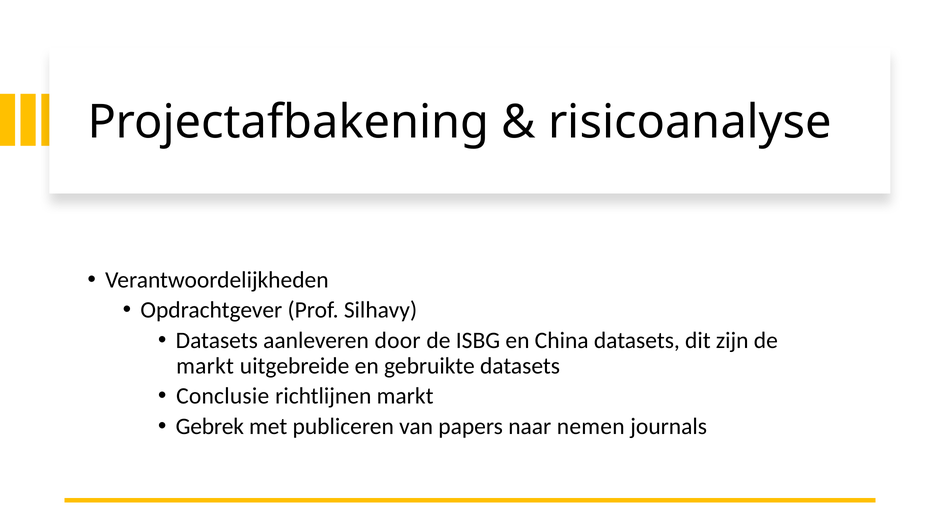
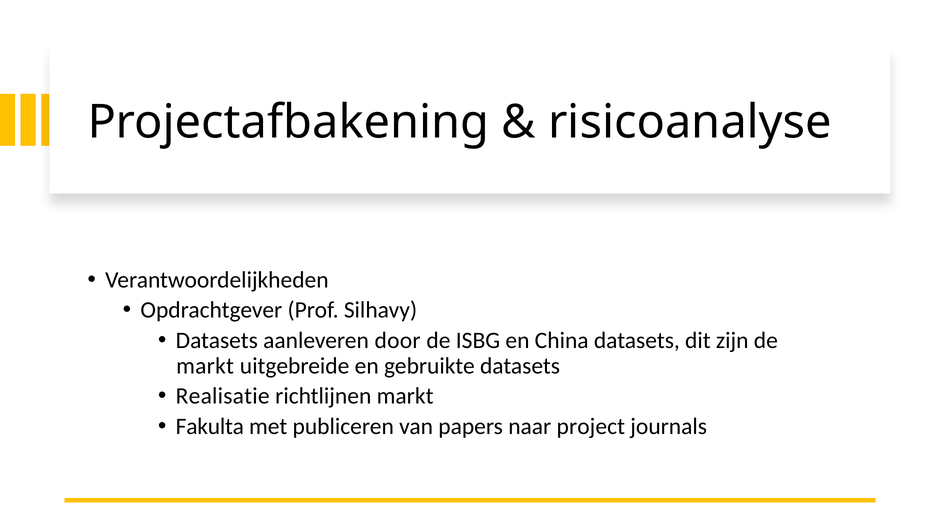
Conclusie: Conclusie -> Realisatie
Gebrek: Gebrek -> Fakulta
nemen: nemen -> project
